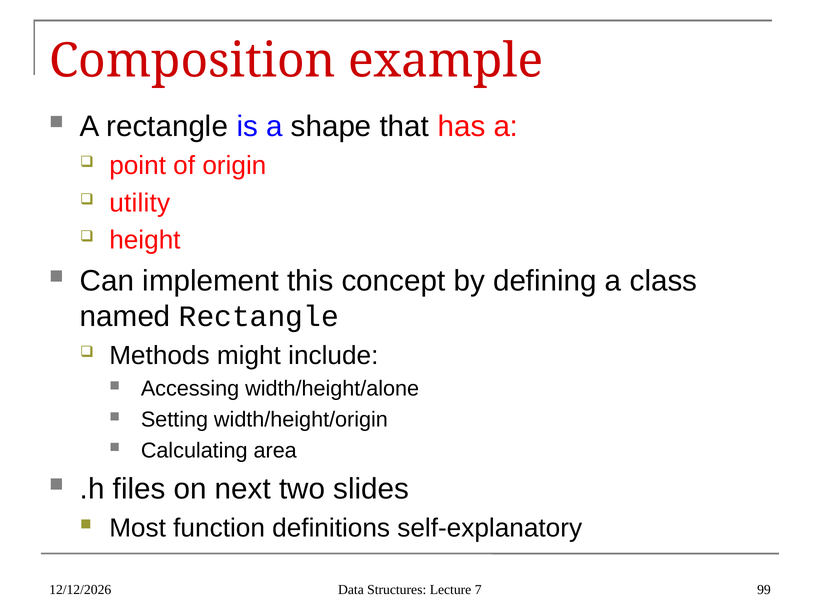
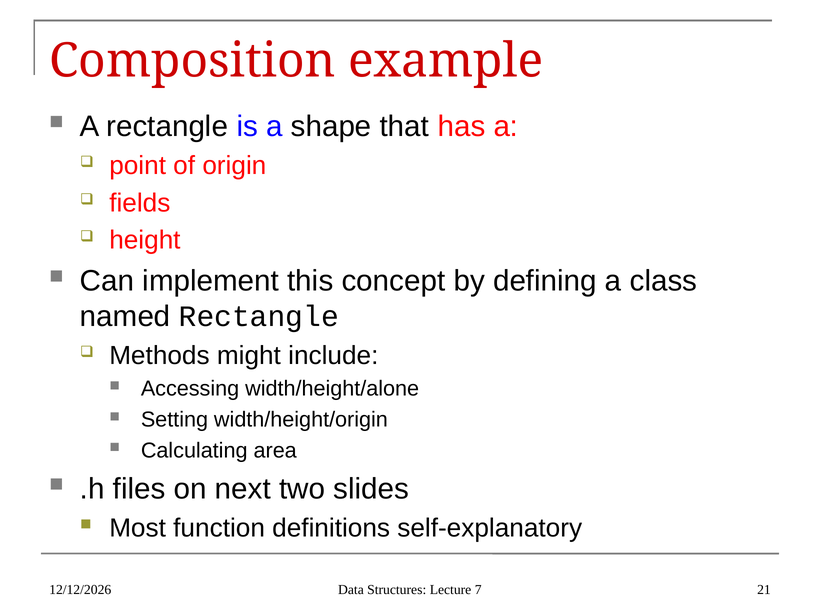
utility: utility -> fields
99: 99 -> 21
